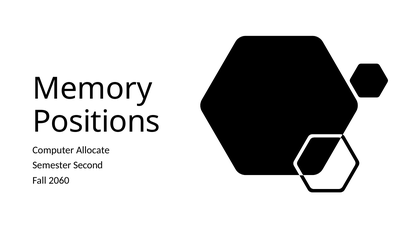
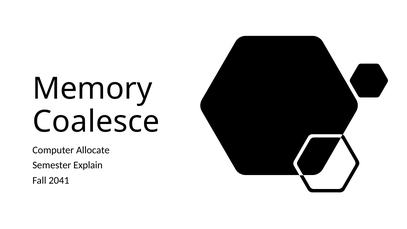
Positions: Positions -> Coalesce
Second: Second -> Explain
2060: 2060 -> 2041
